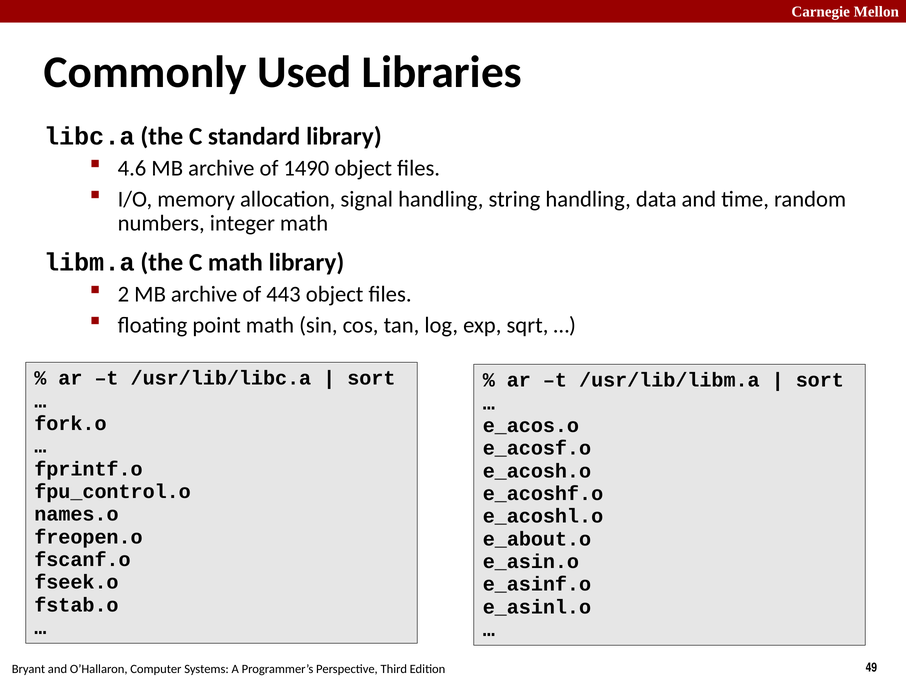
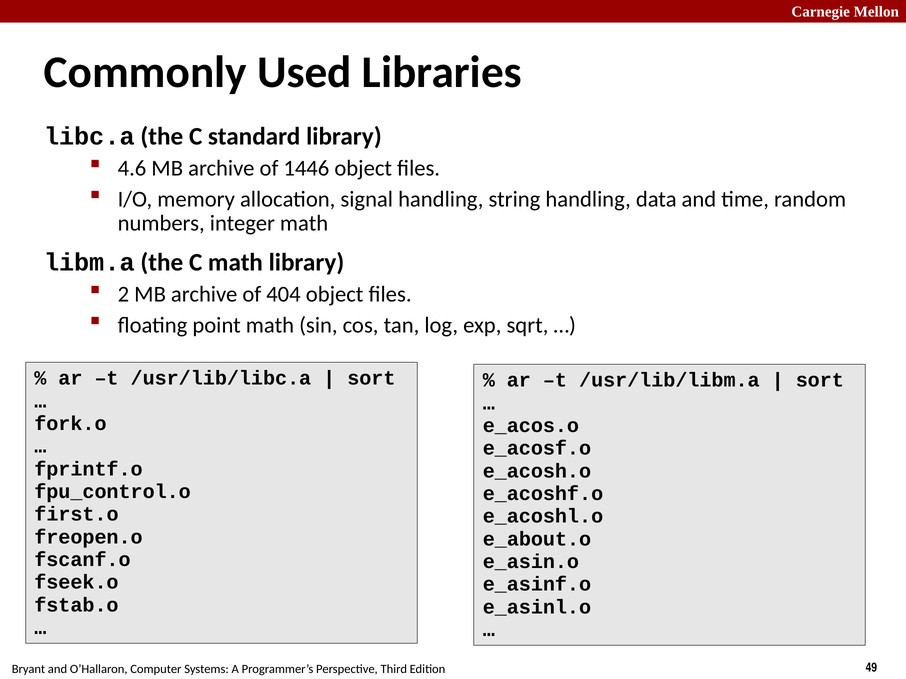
1490: 1490 -> 1446
443: 443 -> 404
names.o: names.o -> first.o
